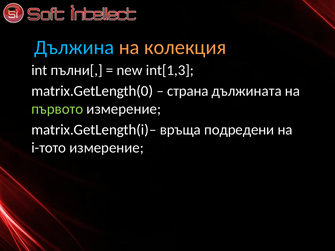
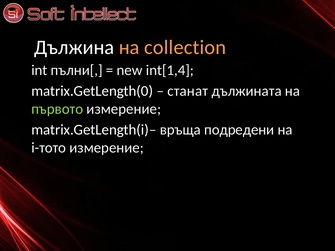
Дължина colour: light blue -> white
колекция: колекция -> collection
int[1,3: int[1,3 -> int[1,4
страна: страна -> станат
